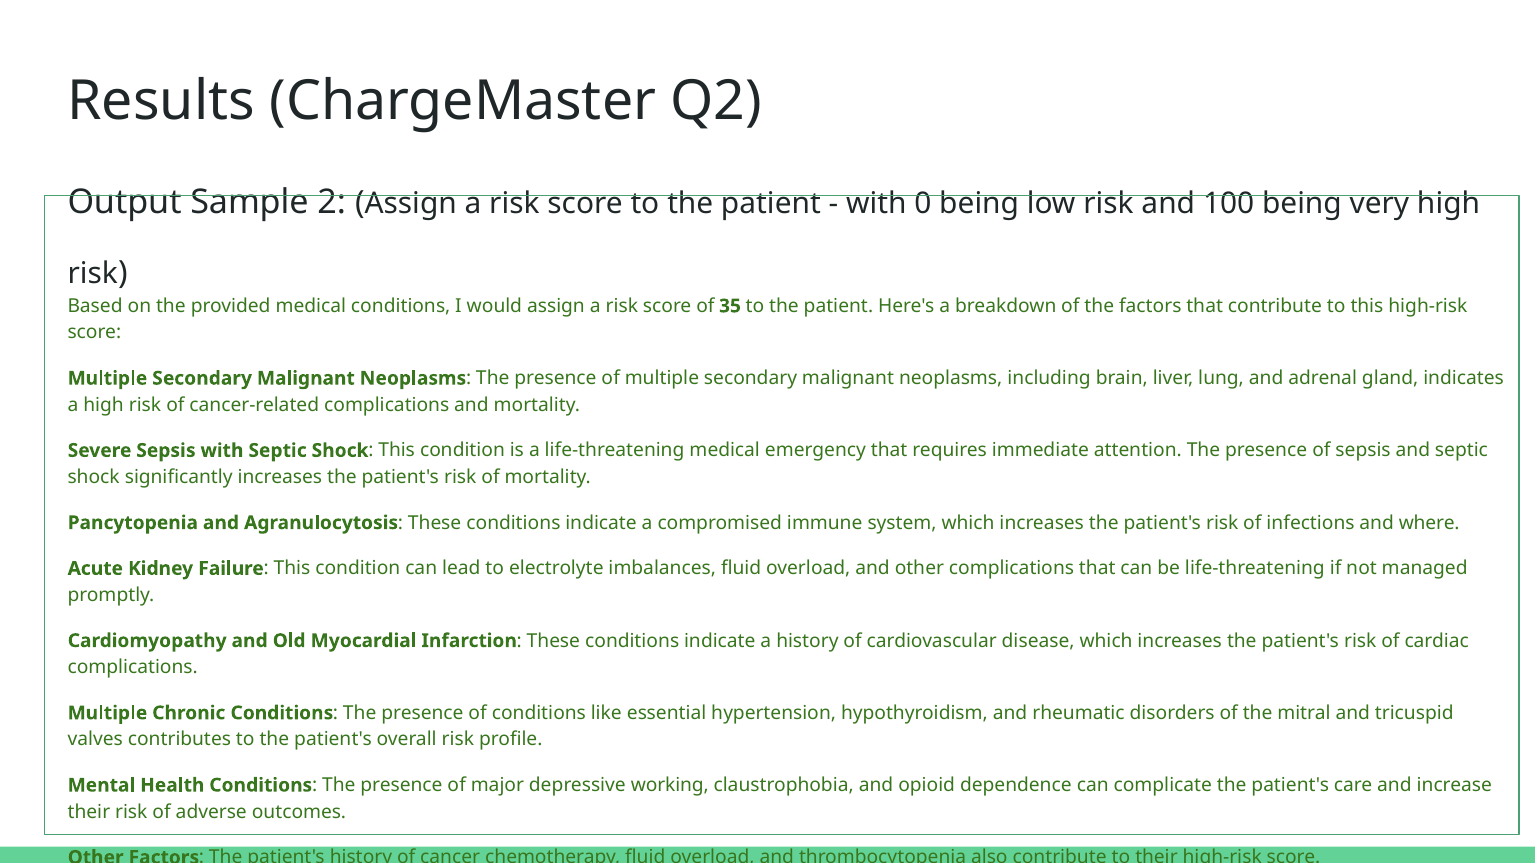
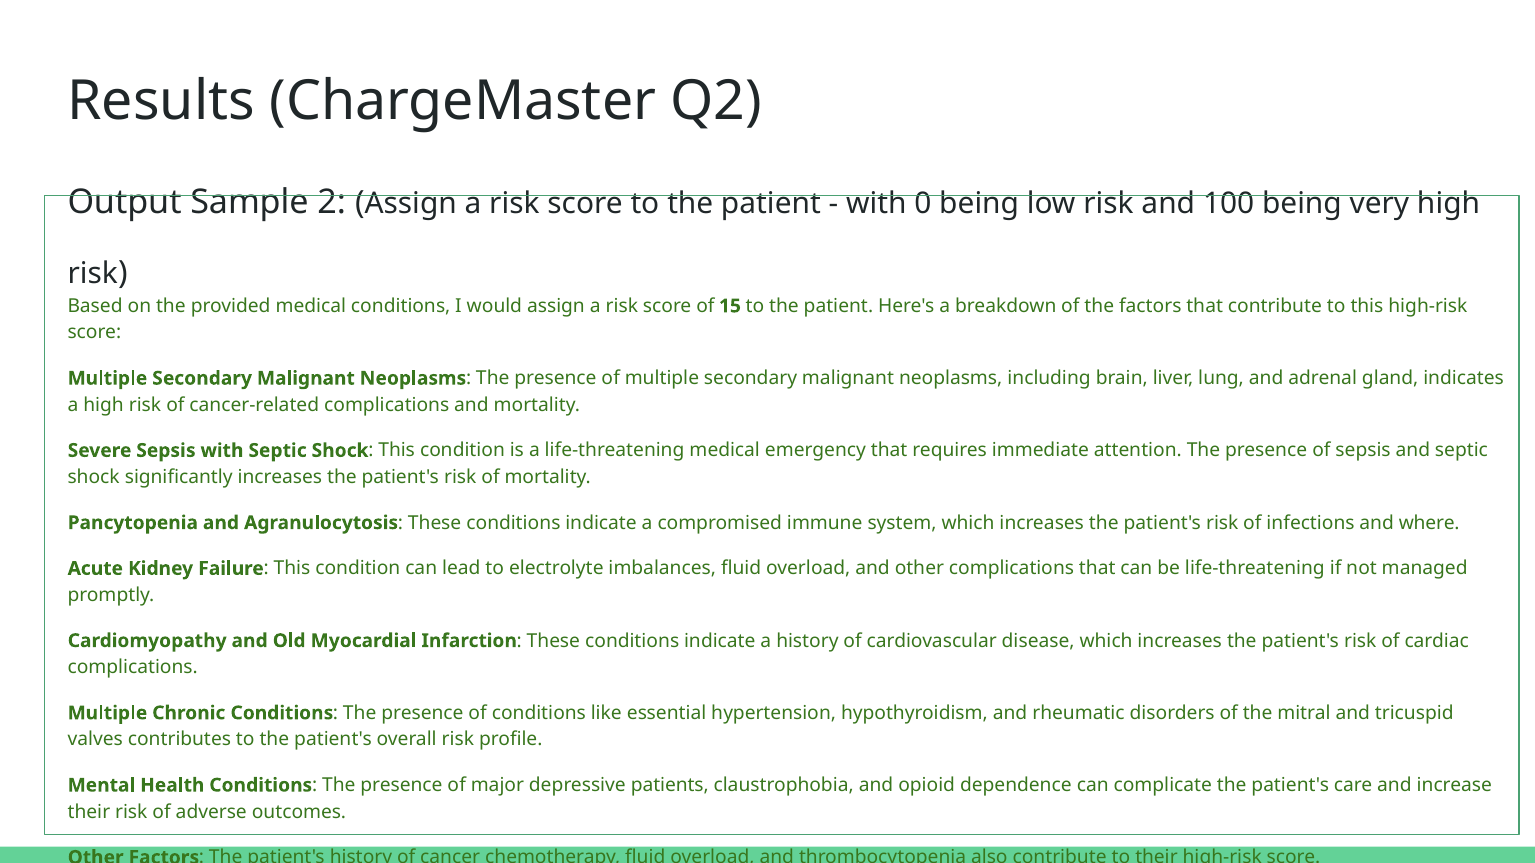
35: 35 -> 15
working: working -> patients
